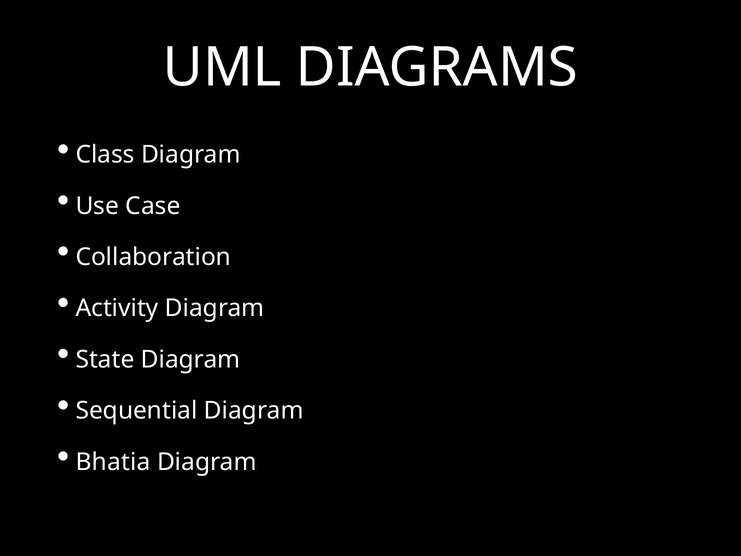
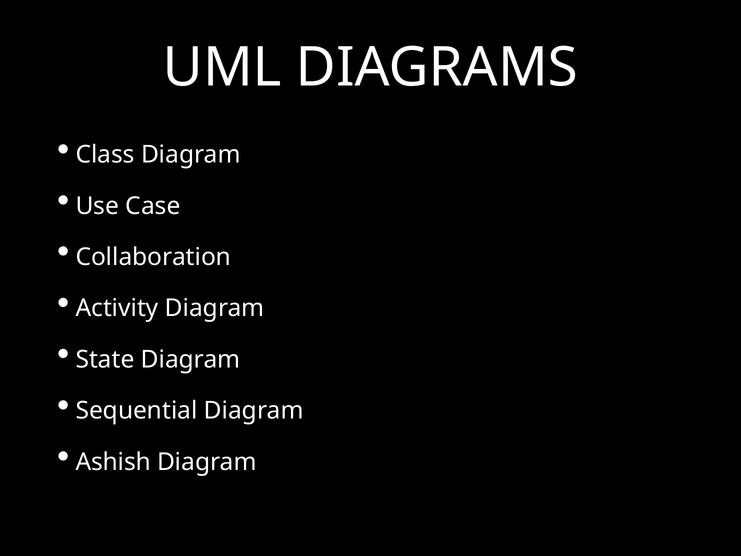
Bhatia: Bhatia -> Ashish
